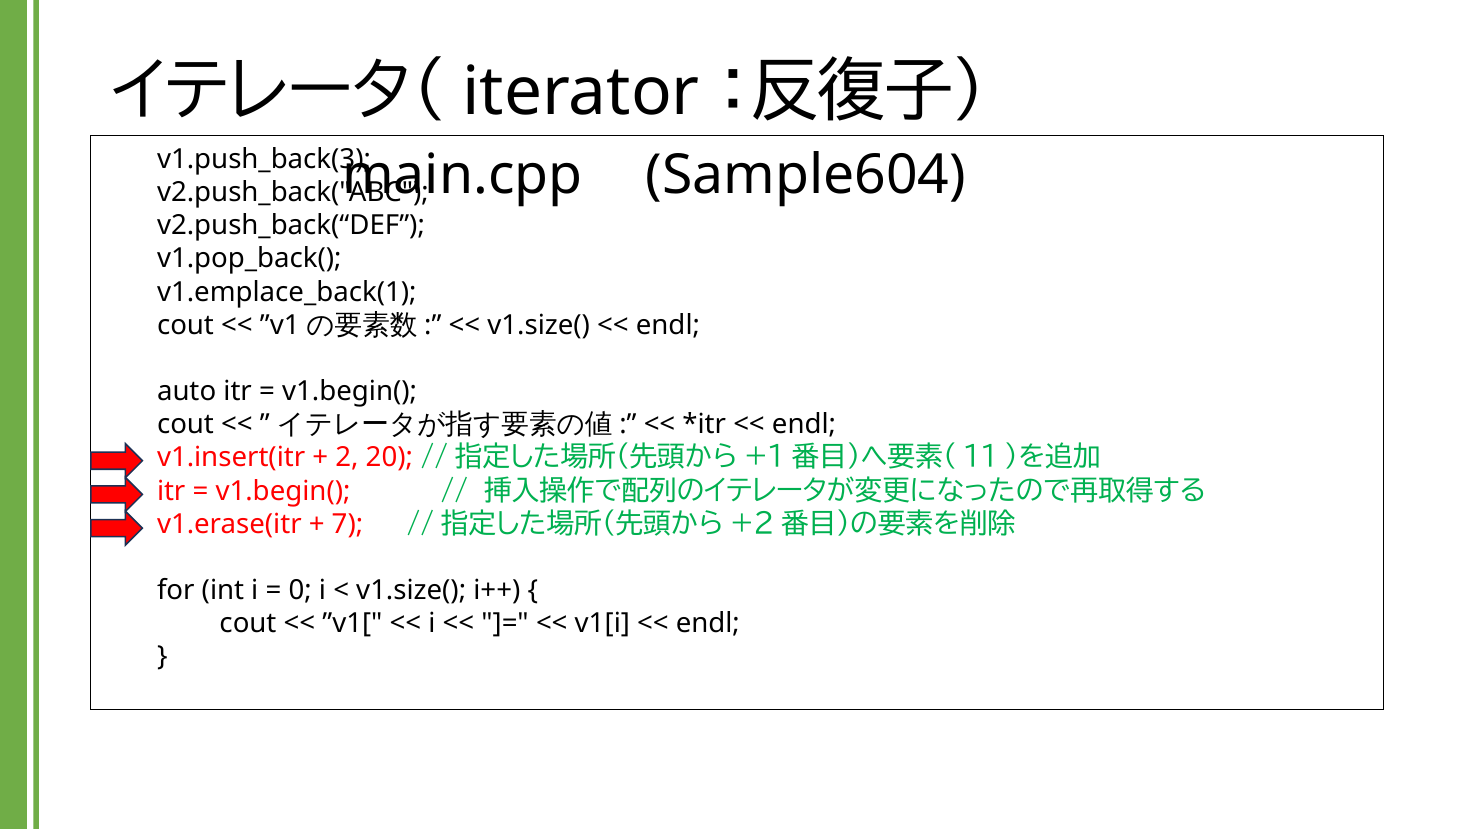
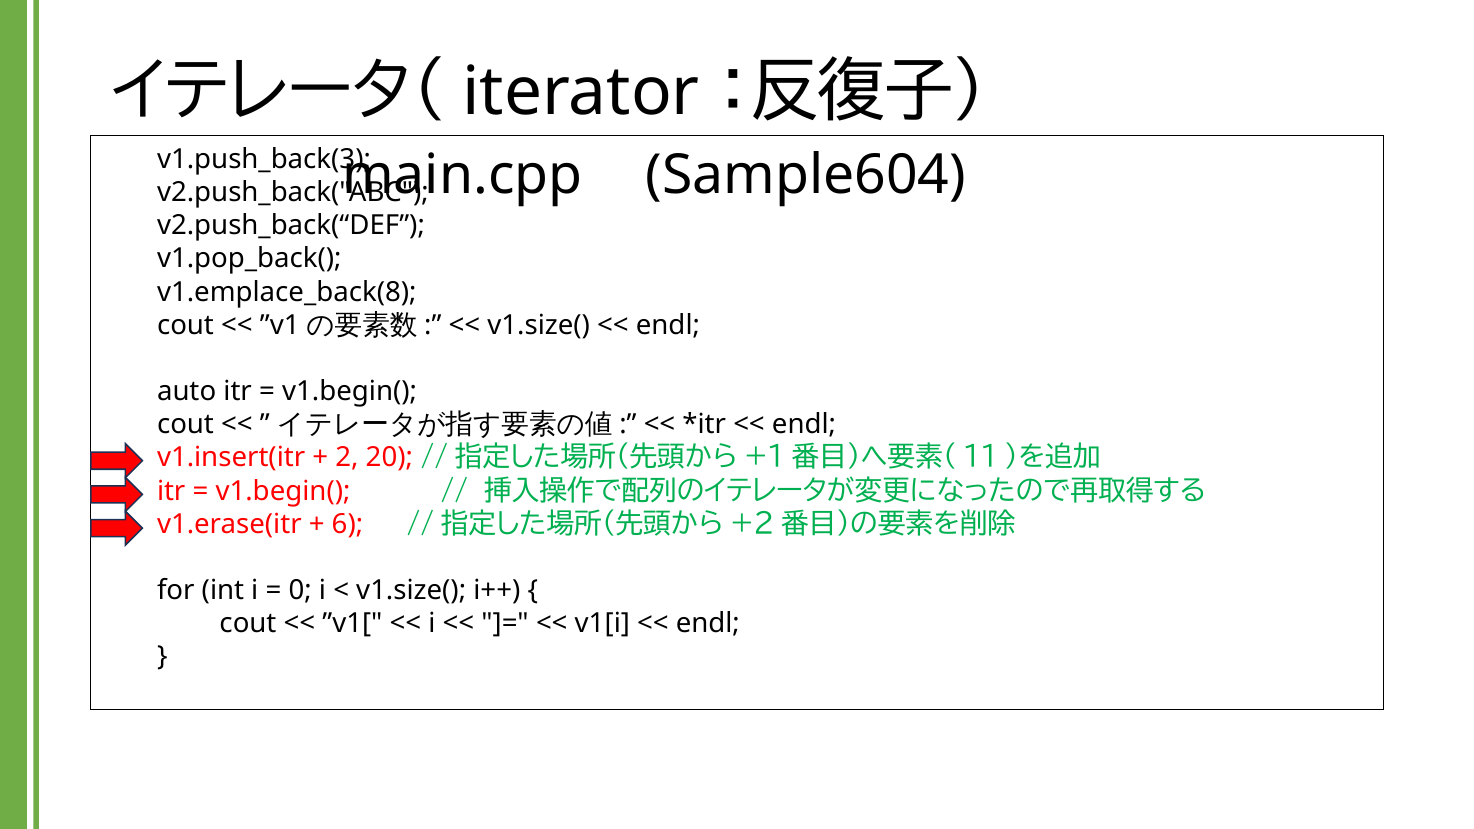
v1.emplace_back(1: v1.emplace_back(1 -> v1.emplace_back(8
7: 7 -> 6
